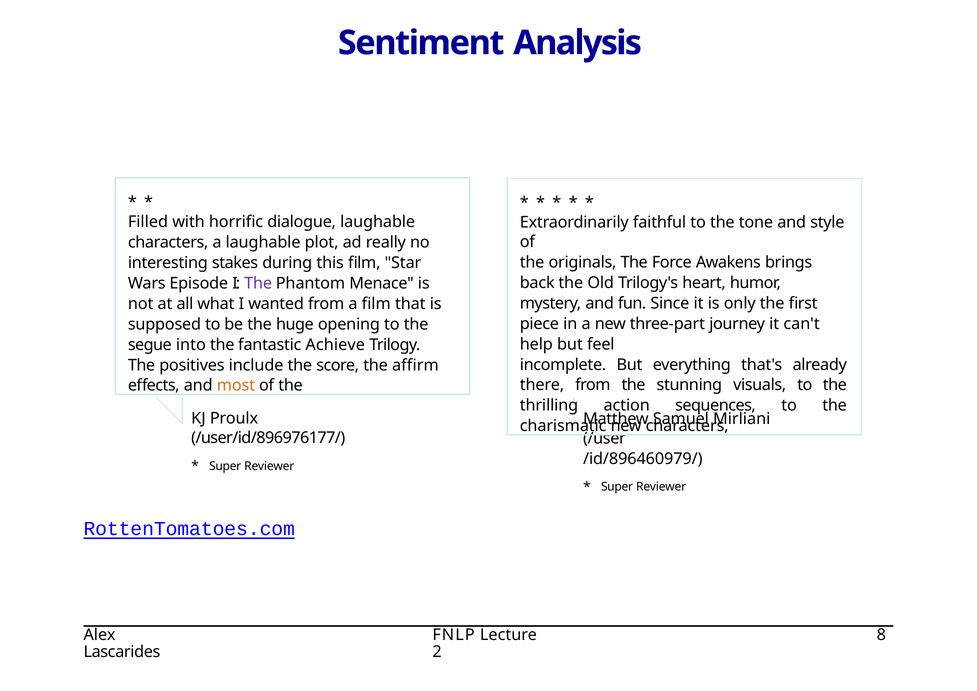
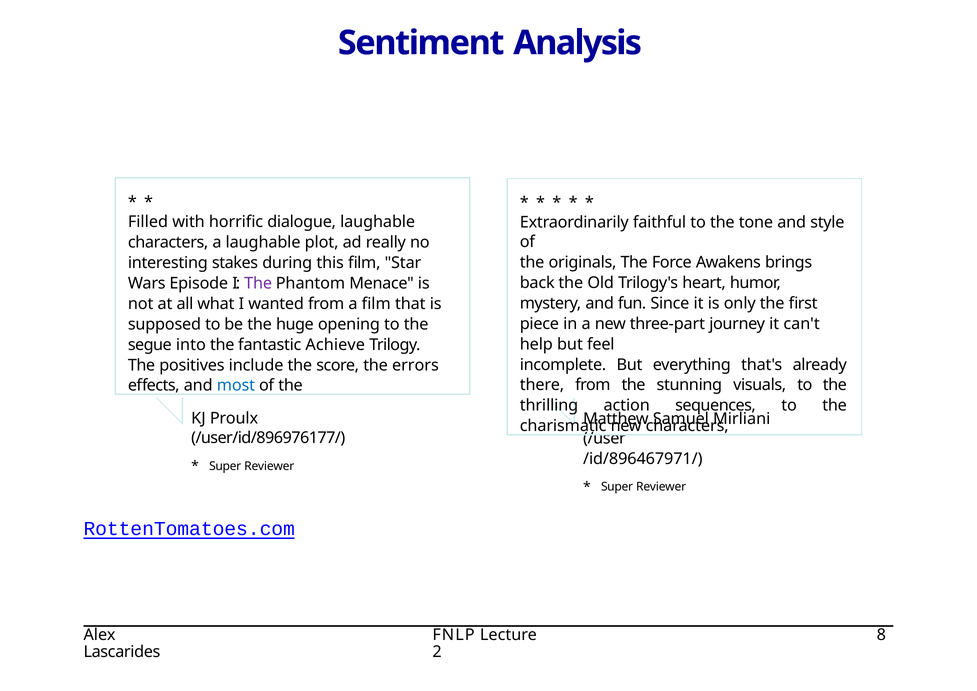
affirm: affirm -> errors
most colour: orange -> blue
/id/896460979/: /id/896460979/ -> /id/896467971/
